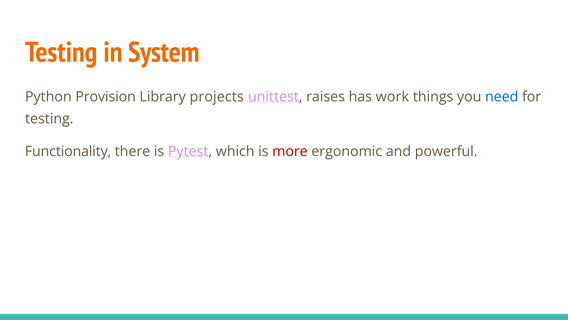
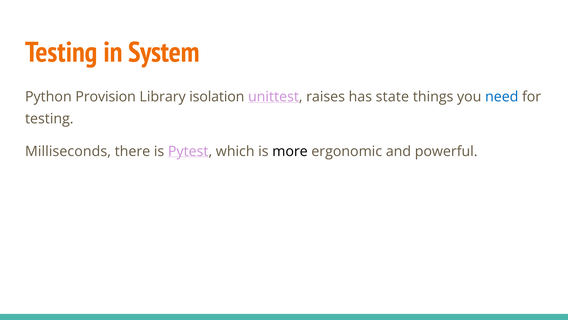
projects: projects -> isolation
work: work -> state
Functionality: Functionality -> Milliseconds
more colour: red -> black
